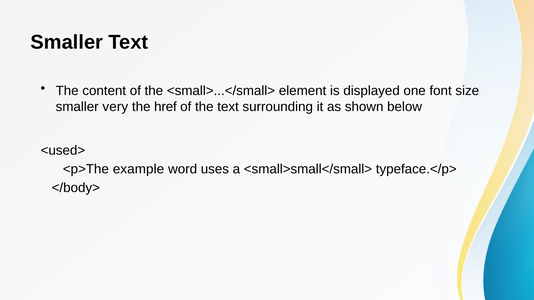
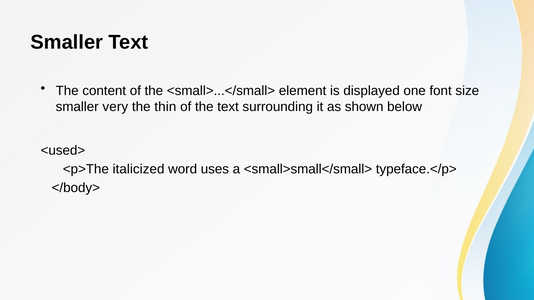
href: href -> thin
example: example -> italicized
